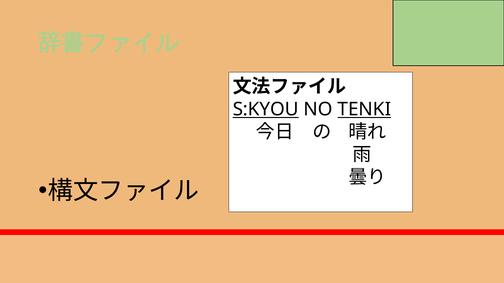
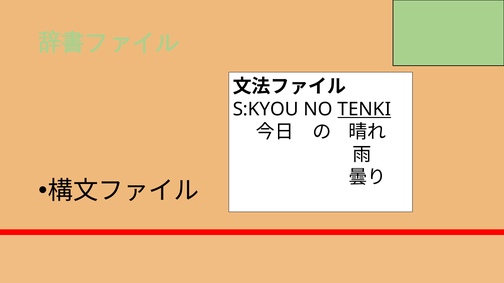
S:KYOU underline: present -> none
